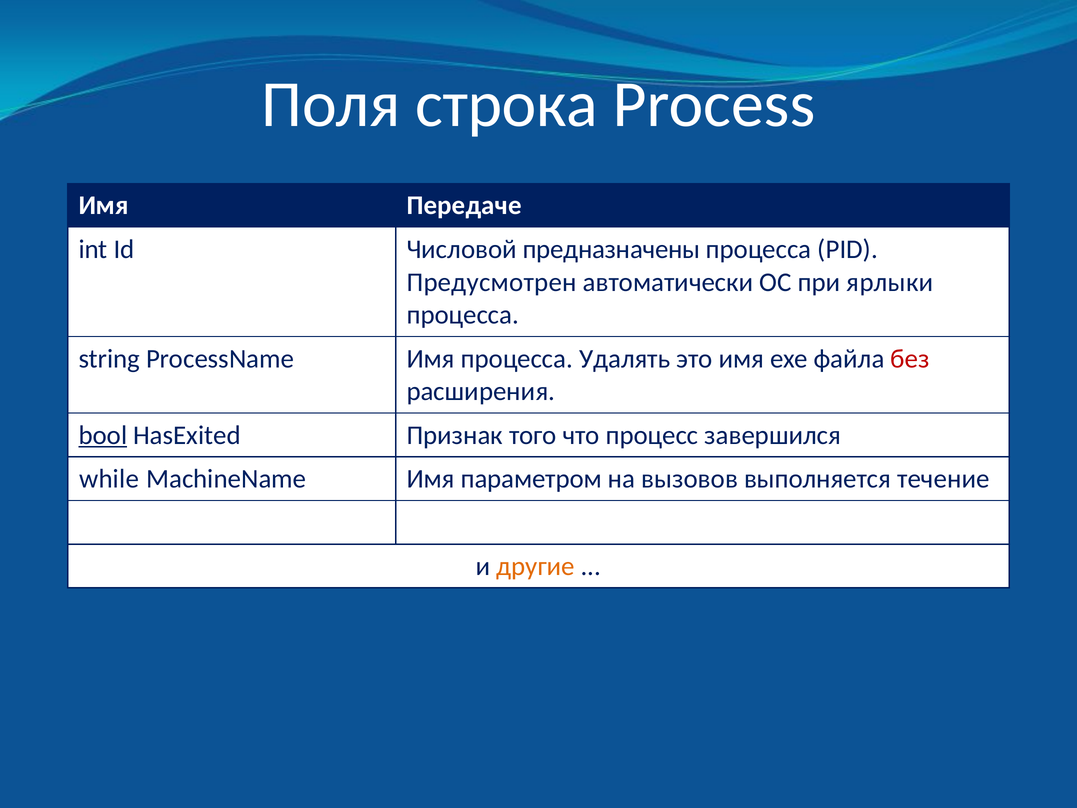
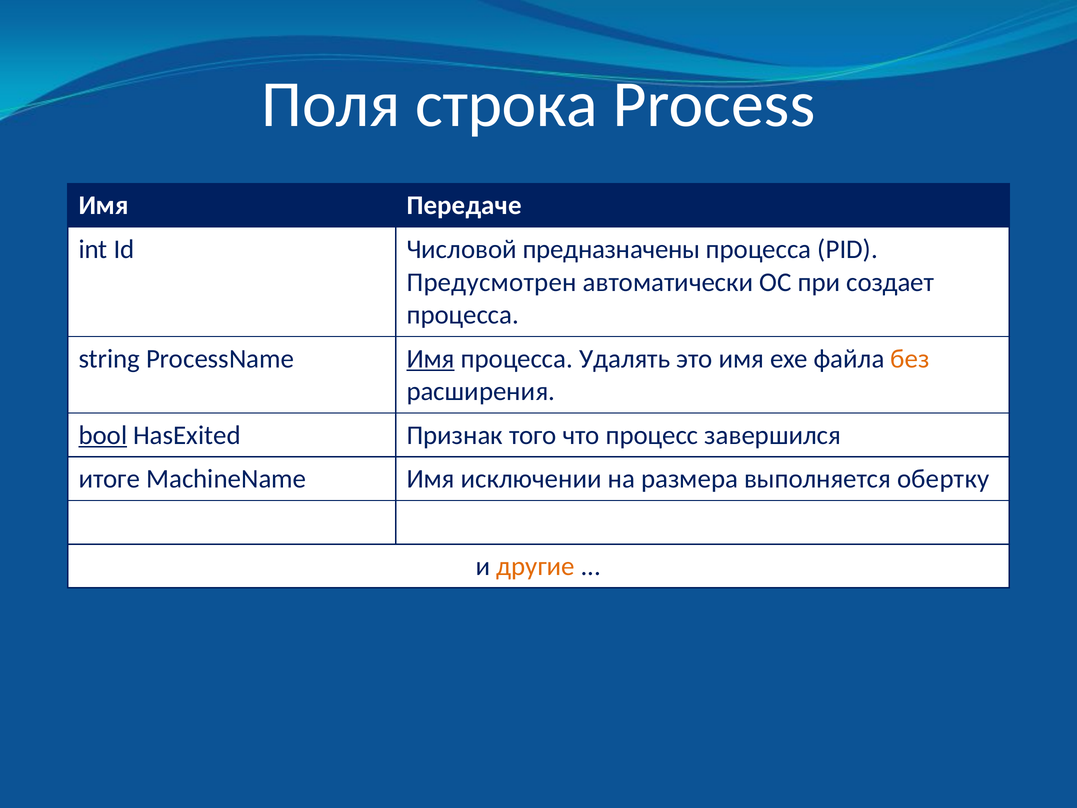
ярлыки: ярлыки -> создает
Имя at (431, 359) underline: none -> present
без colour: red -> orange
while: while -> итоге
параметром: параметром -> исключении
вызовов: вызовов -> размера
течение: течение -> обертку
